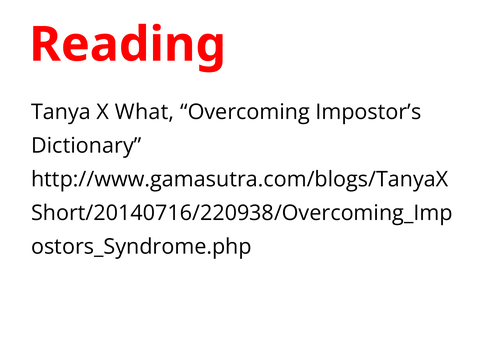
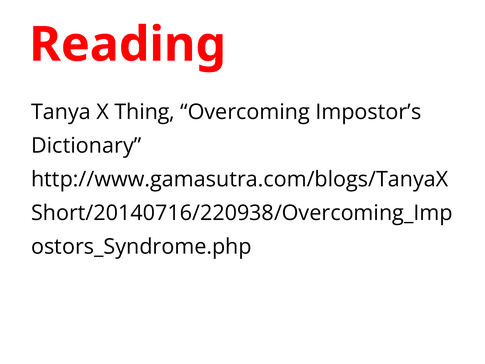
What: What -> Thing
